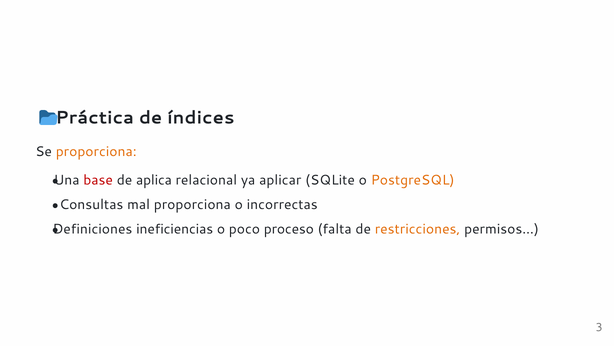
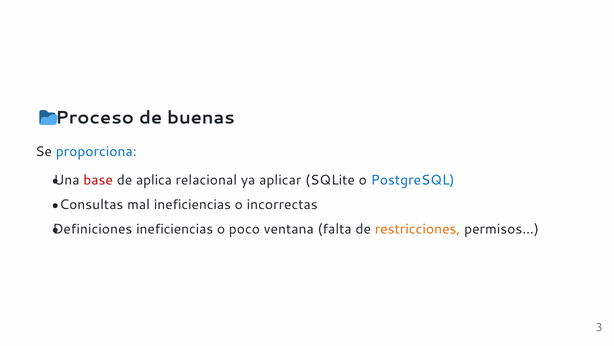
Práctica: Práctica -> Proceso
índices: índices -> buenas
proporciona at (96, 152) colour: orange -> blue
PostgreSQL colour: orange -> blue
mal proporciona: proporciona -> ineficiencias
proceso: proceso -> ventana
